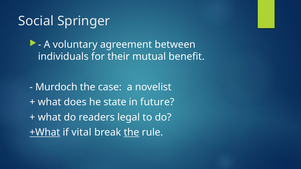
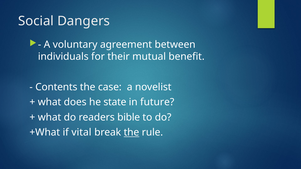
Springer: Springer -> Dangers
Murdoch: Murdoch -> Contents
legal: legal -> bible
+What underline: present -> none
